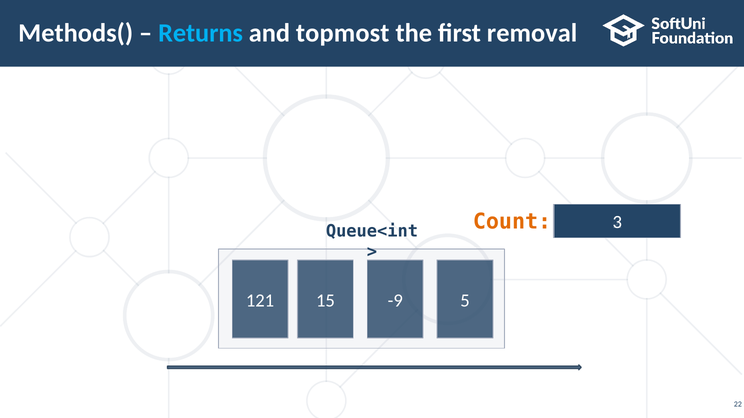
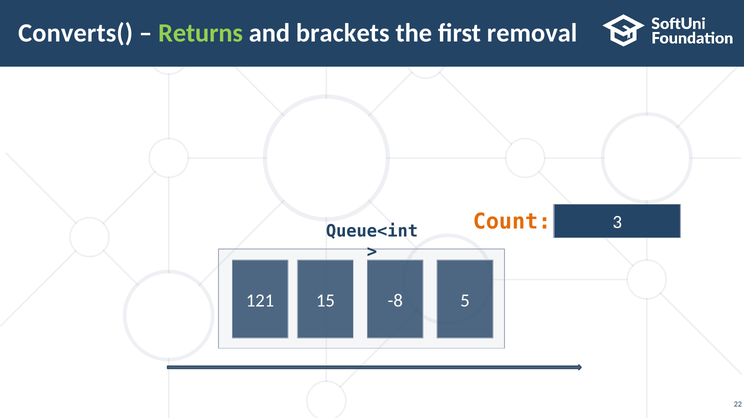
Methods(: Methods( -> Converts(
Returns colour: light blue -> light green
topmost: topmost -> brackets
-9: -9 -> -8
